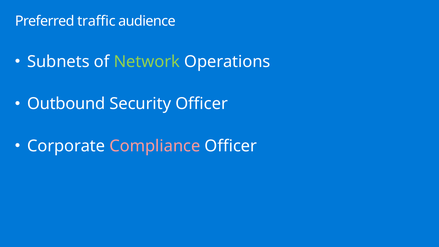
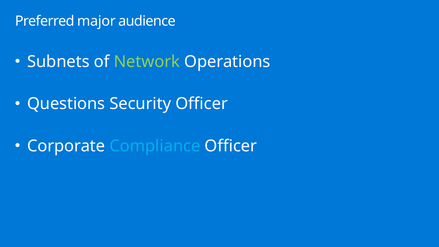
traffic: traffic -> major
Outbound: Outbound -> Questions
Compliance colour: pink -> light blue
